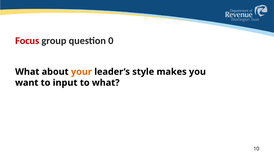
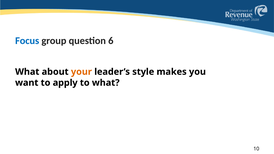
Focus colour: red -> blue
0: 0 -> 6
input: input -> apply
